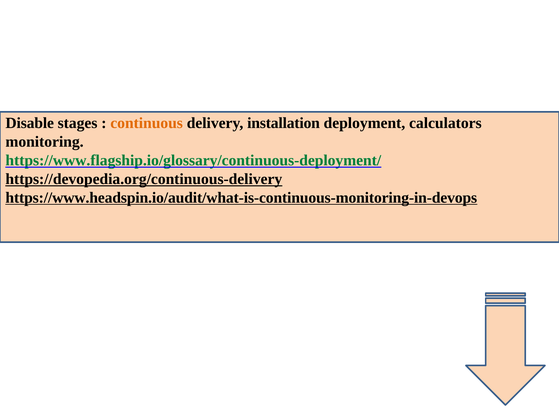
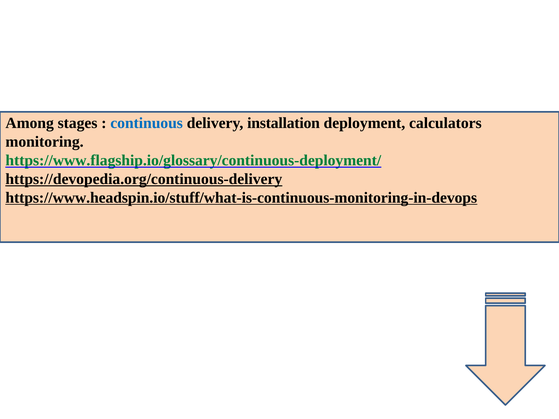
Disable: Disable -> Among
continuous colour: orange -> blue
https://www.headspin.io/audit/what-is-continuous-monitoring-in-devops: https://www.headspin.io/audit/what-is-continuous-monitoring-in-devops -> https://www.headspin.io/stuff/what-is-continuous-monitoring-in-devops
